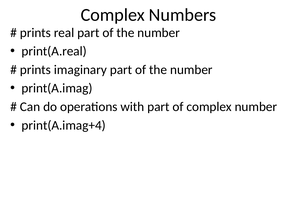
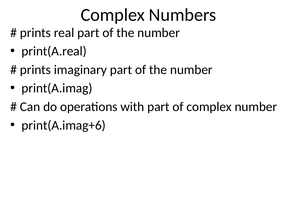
print(A.imag+4: print(A.imag+4 -> print(A.imag+6
